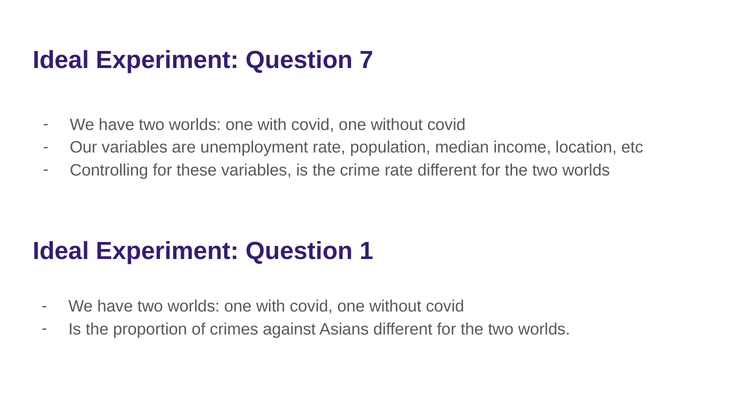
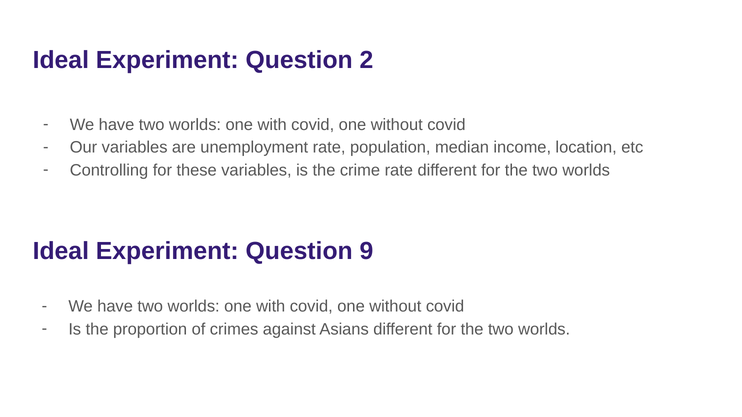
7: 7 -> 2
1: 1 -> 9
